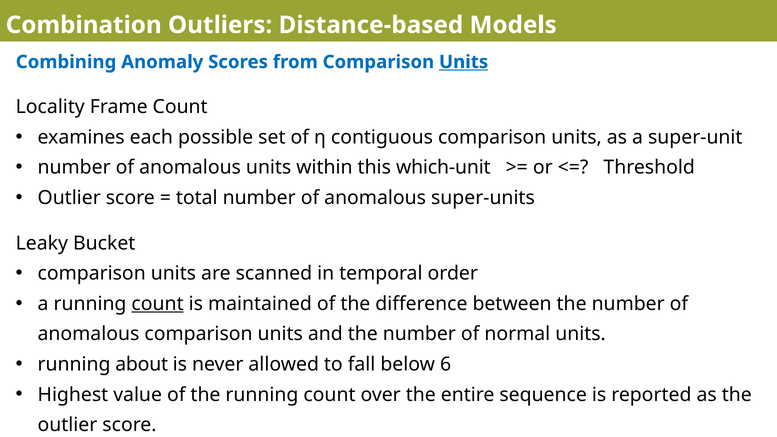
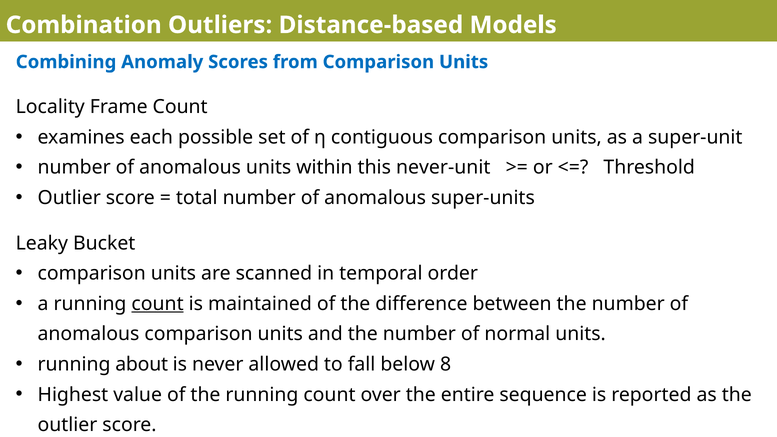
Units at (464, 62) underline: present -> none
which-unit: which-unit -> never-unit
6: 6 -> 8
